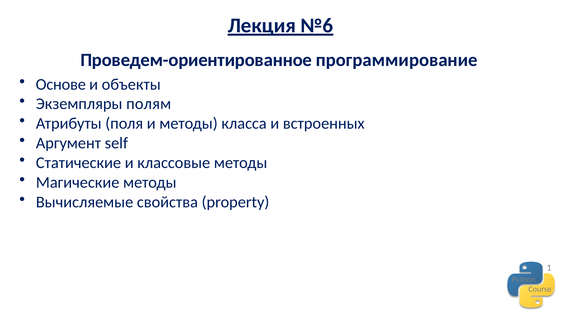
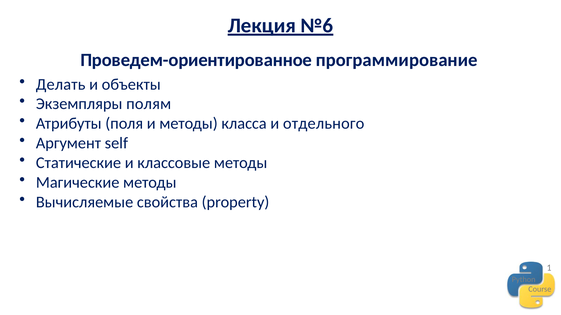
Основе: Основе -> Делать
встроенных: встроенных -> отдельного
